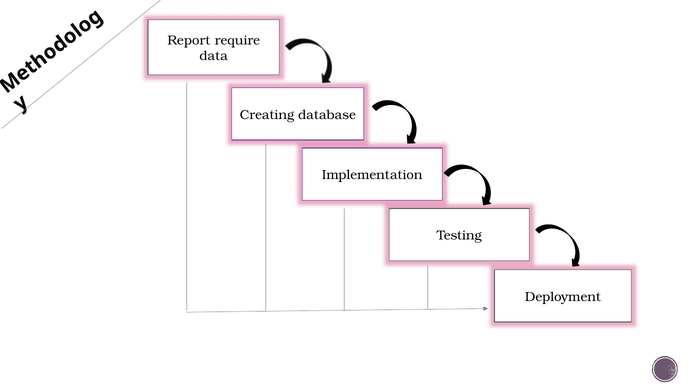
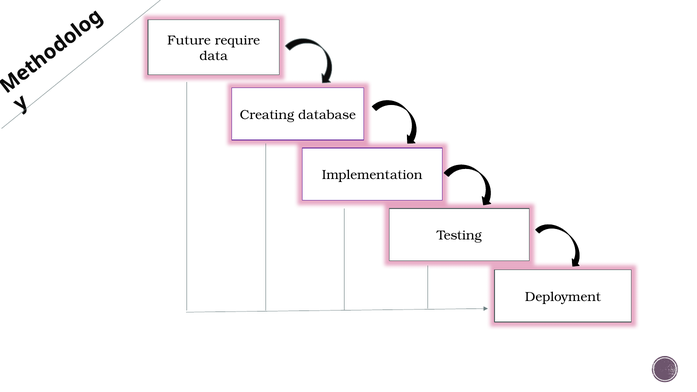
Report: Report -> Future
